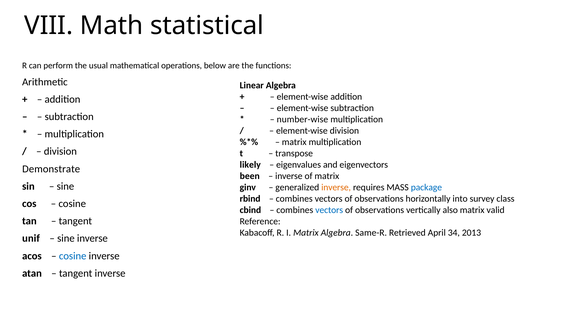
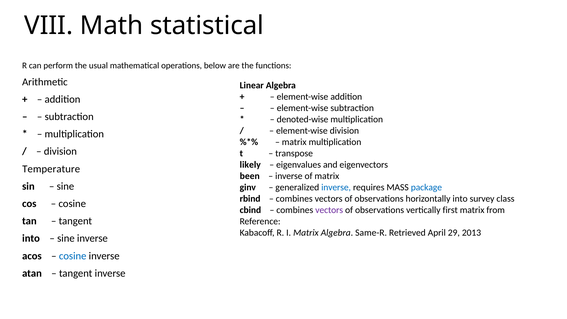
number-wise: number-wise -> denoted-wise
Demonstrate: Demonstrate -> Temperature
inverse at (336, 187) colour: orange -> blue
vectors at (329, 210) colour: blue -> purple
also: also -> first
valid: valid -> from
34: 34 -> 29
unif at (31, 238): unif -> into
